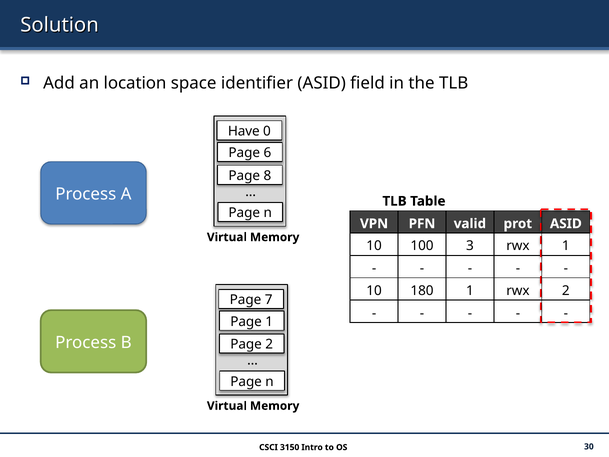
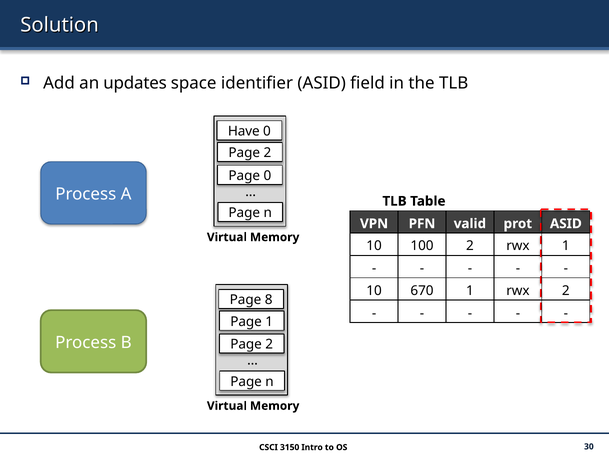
location: location -> updates
6 at (267, 153): 6 -> 2
Page 8: 8 -> 0
100 3: 3 -> 2
180: 180 -> 670
7: 7 -> 8
